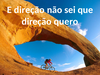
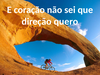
E direção: direção -> coração
